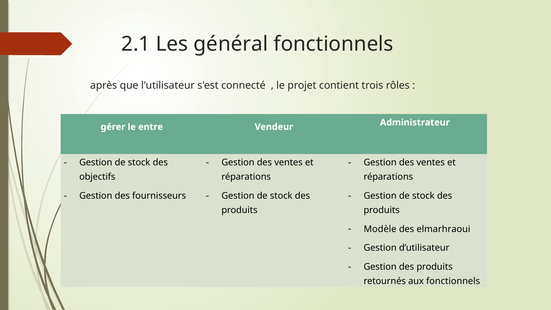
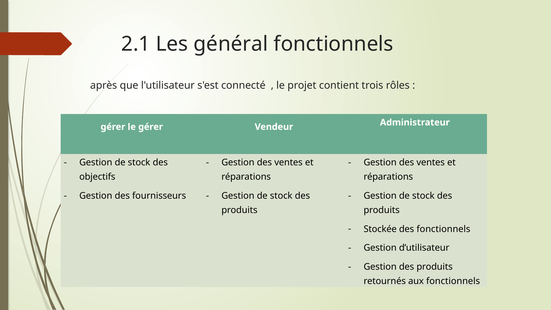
le entre: entre -> gérer
Modèle: Modèle -> Stockée
des elmarhraoui: elmarhraoui -> fonctionnels
